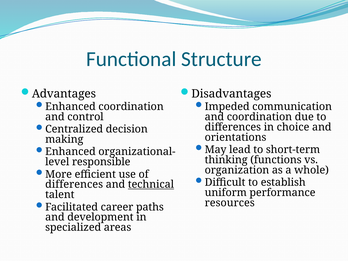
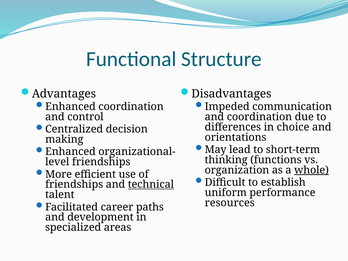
responsible at (101, 162): responsible -> friendships
whole underline: none -> present
differences at (74, 184): differences -> friendships
